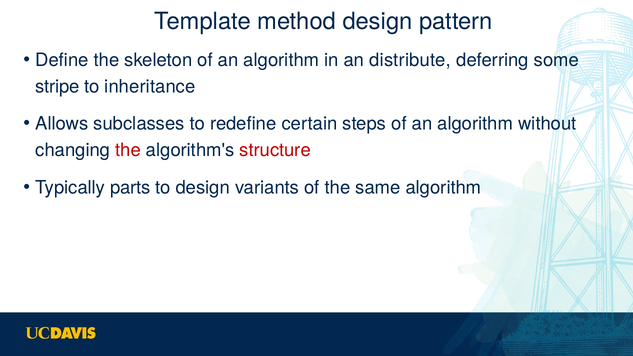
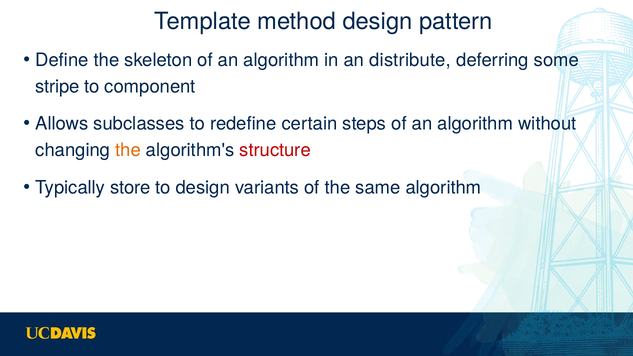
inheritance: inheritance -> component
the at (128, 150) colour: red -> orange
parts: parts -> store
